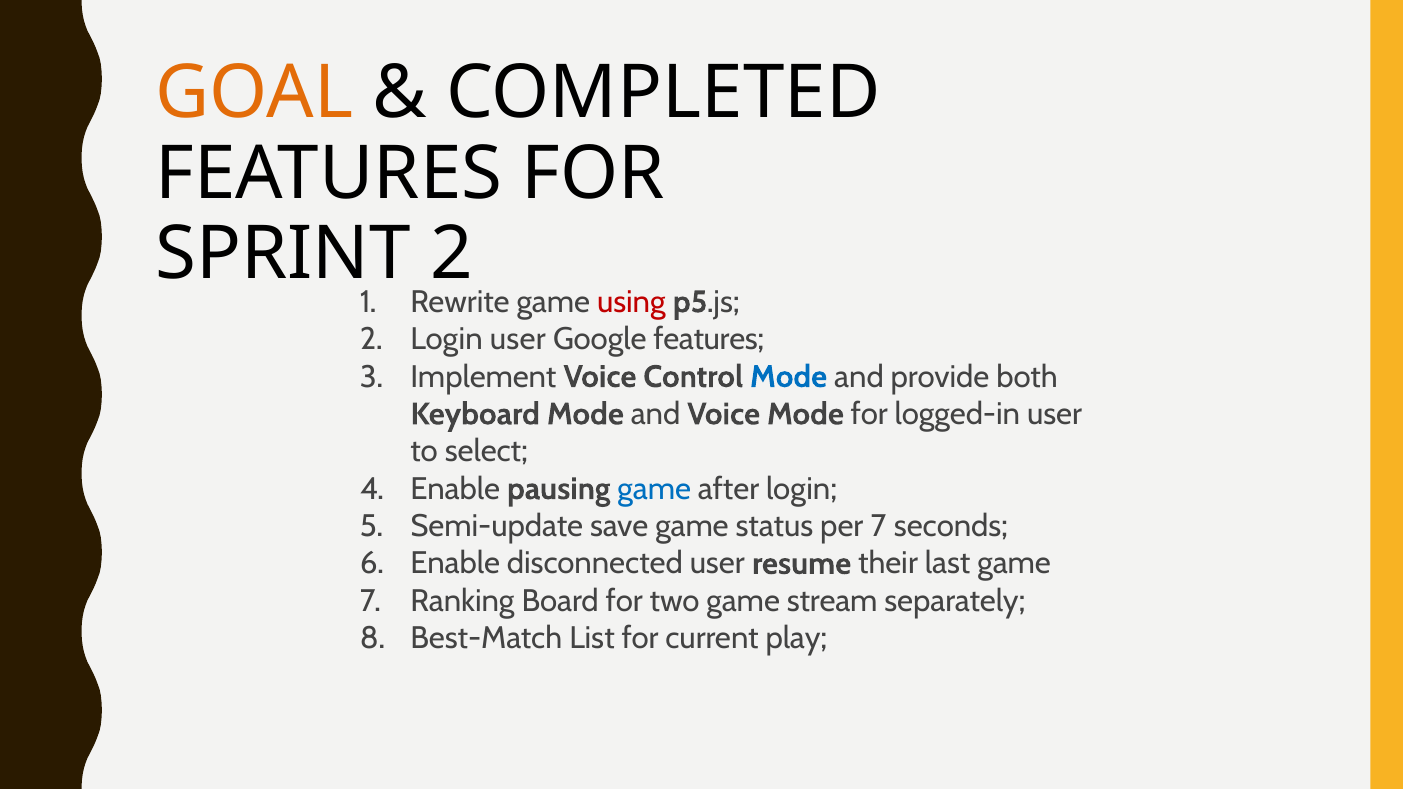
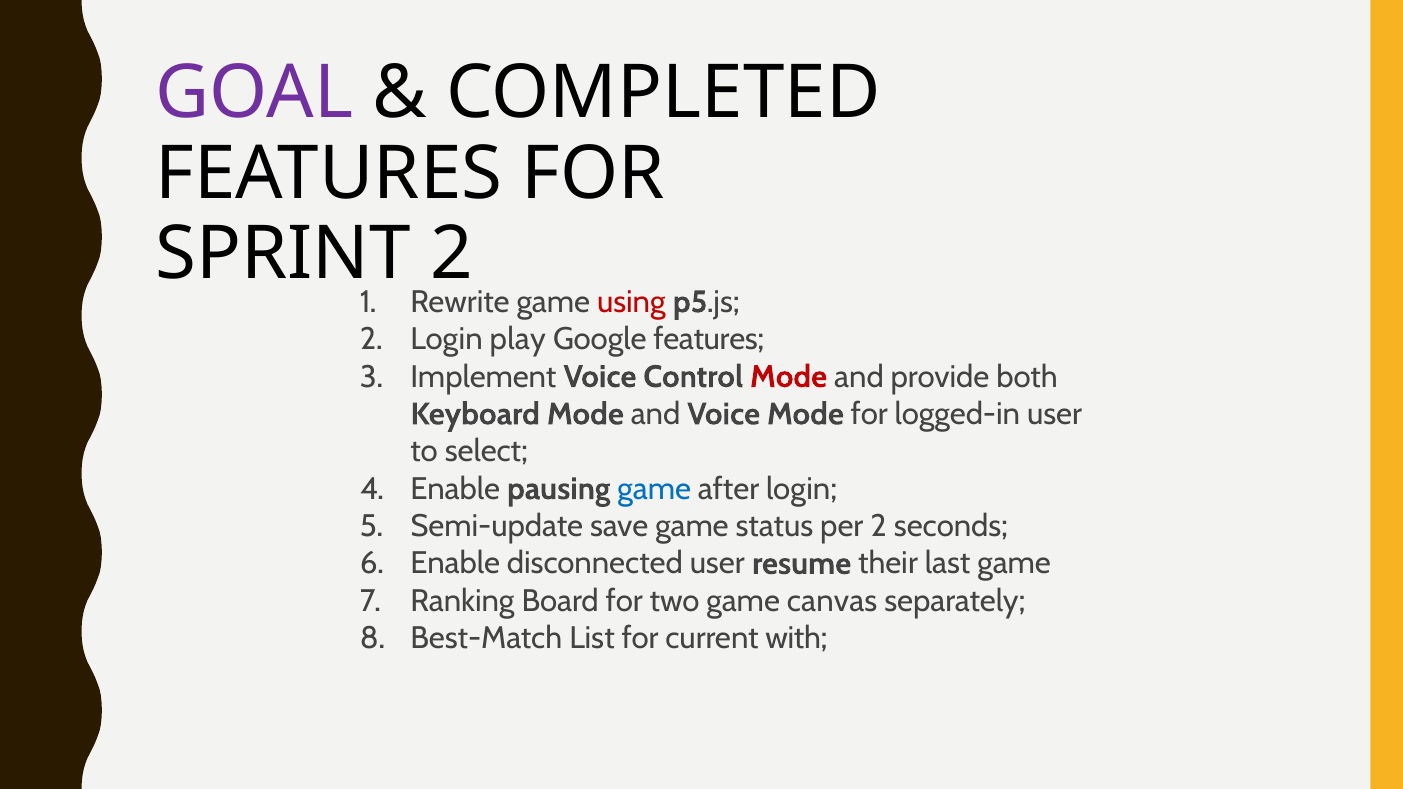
GOAL colour: orange -> purple
Login user: user -> play
Mode at (789, 377) colour: blue -> red
per 7: 7 -> 2
stream: stream -> canvas
play: play -> with
